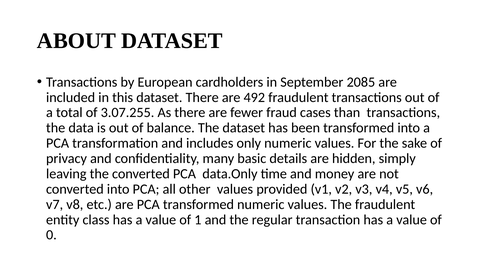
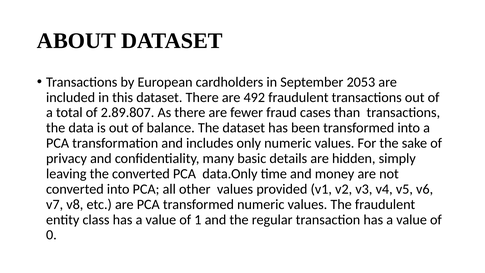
2085: 2085 -> 2053
3.07.255: 3.07.255 -> 2.89.807
